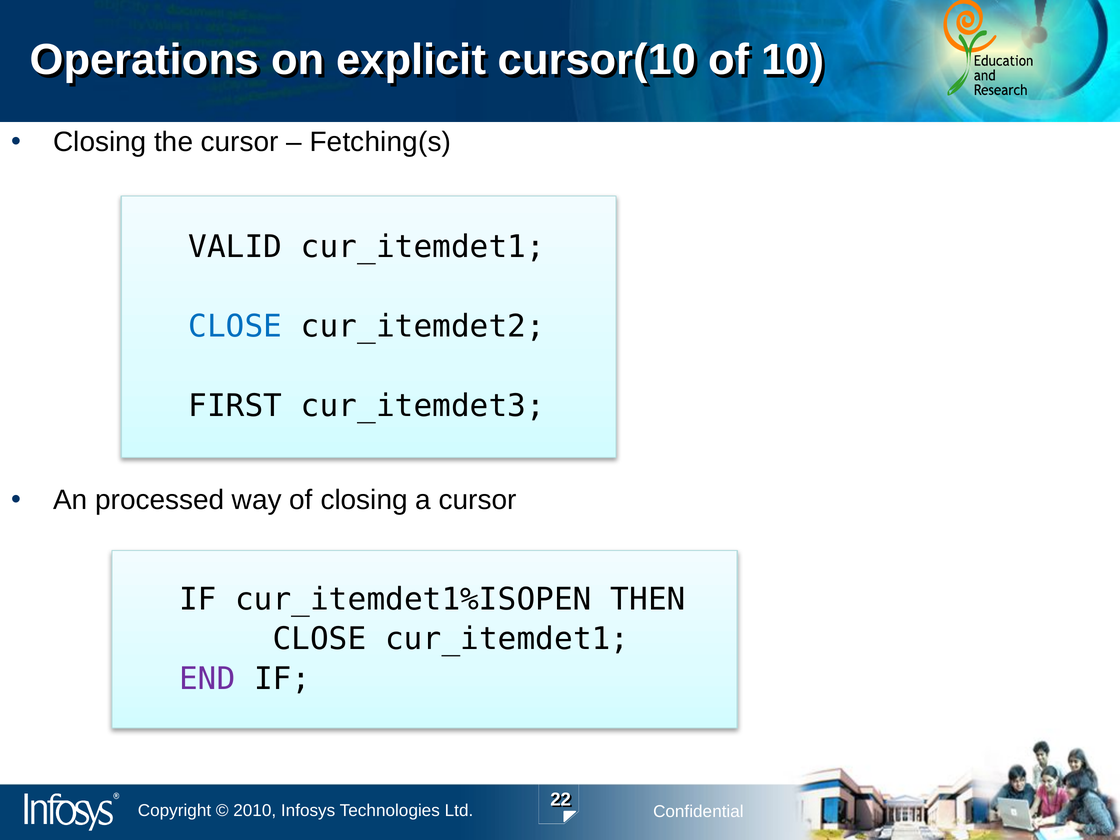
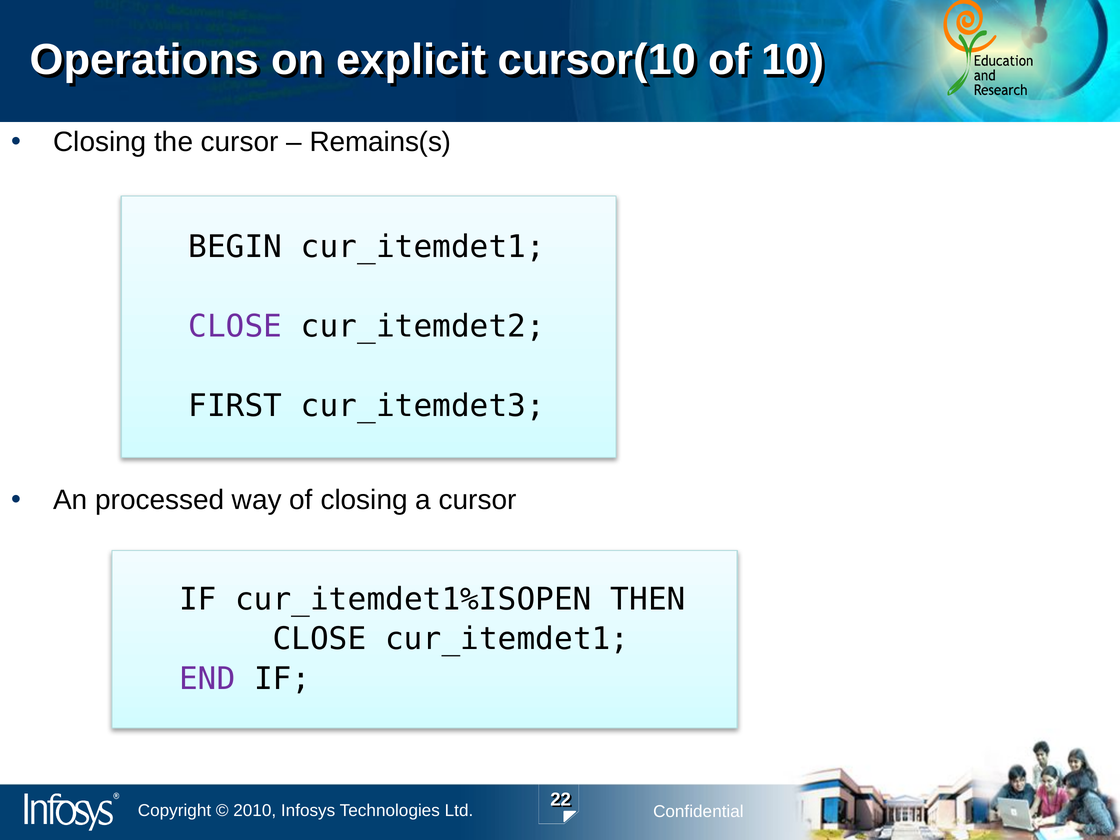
Fetching(s: Fetching(s -> Remains(s
VALID: VALID -> BEGIN
CLOSE at (235, 326) colour: blue -> purple
